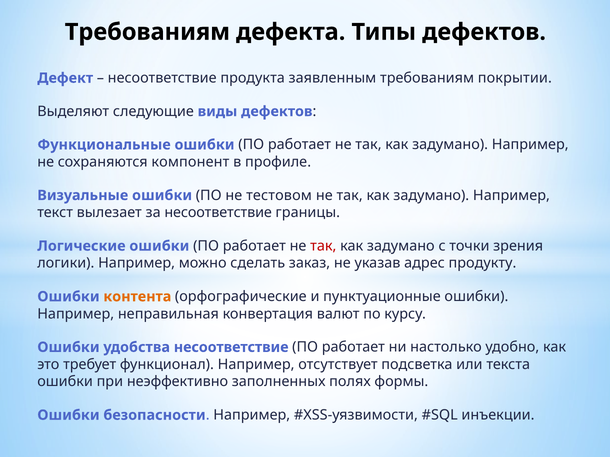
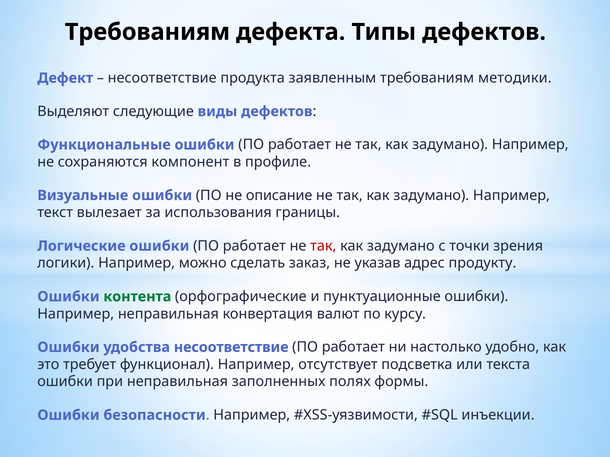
покрытии: покрытии -> методики
тестовом: тестовом -> описание
за несоответствие: несоответствие -> использования
контента colour: orange -> green
при неэффективно: неэффективно -> неправильная
